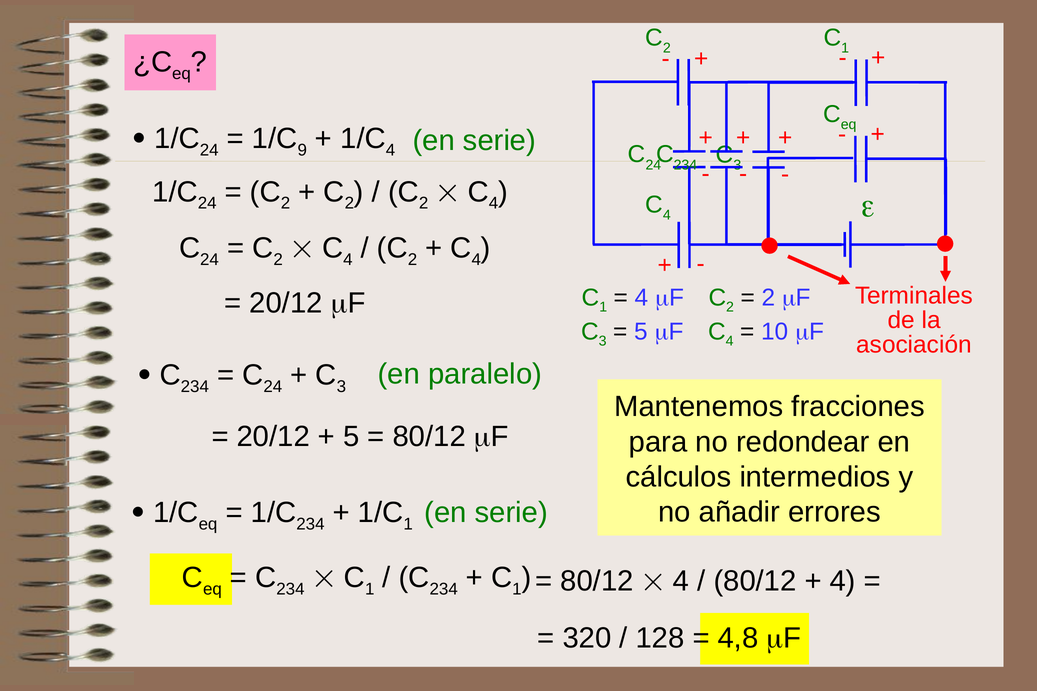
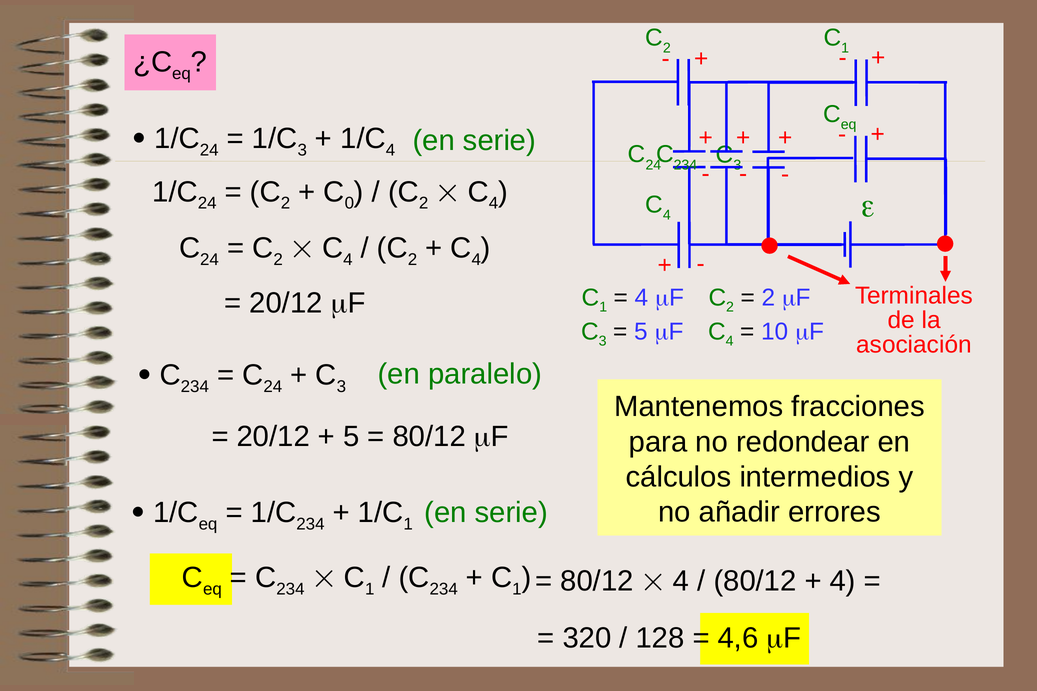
9 at (302, 150): 9 -> 3
2 at (349, 203): 2 -> 0
4,8: 4,8 -> 4,6
